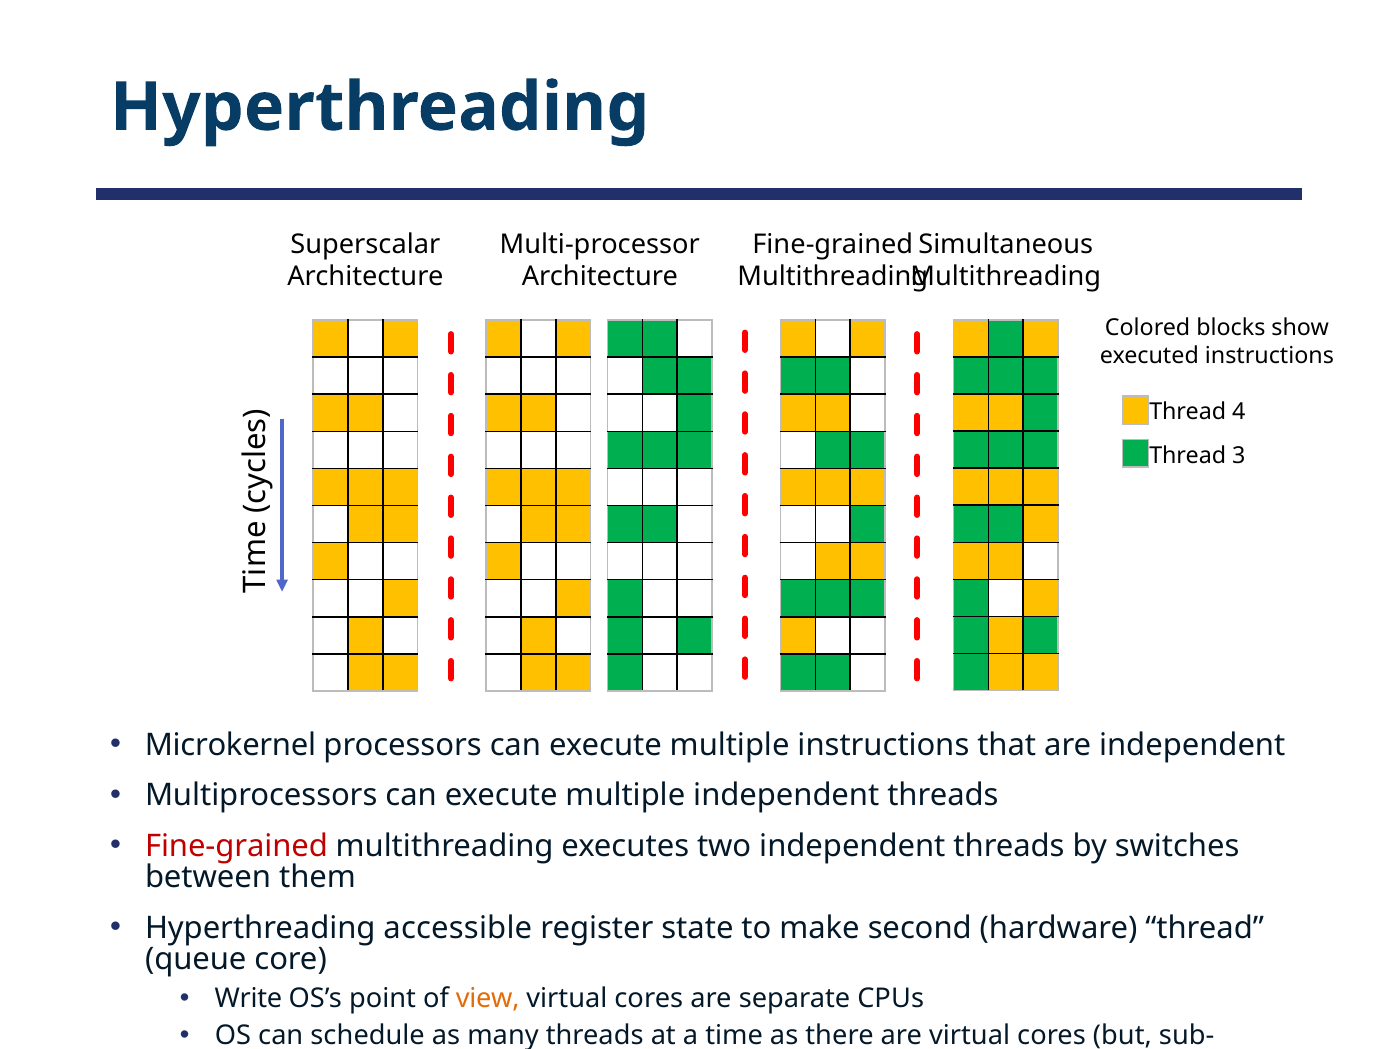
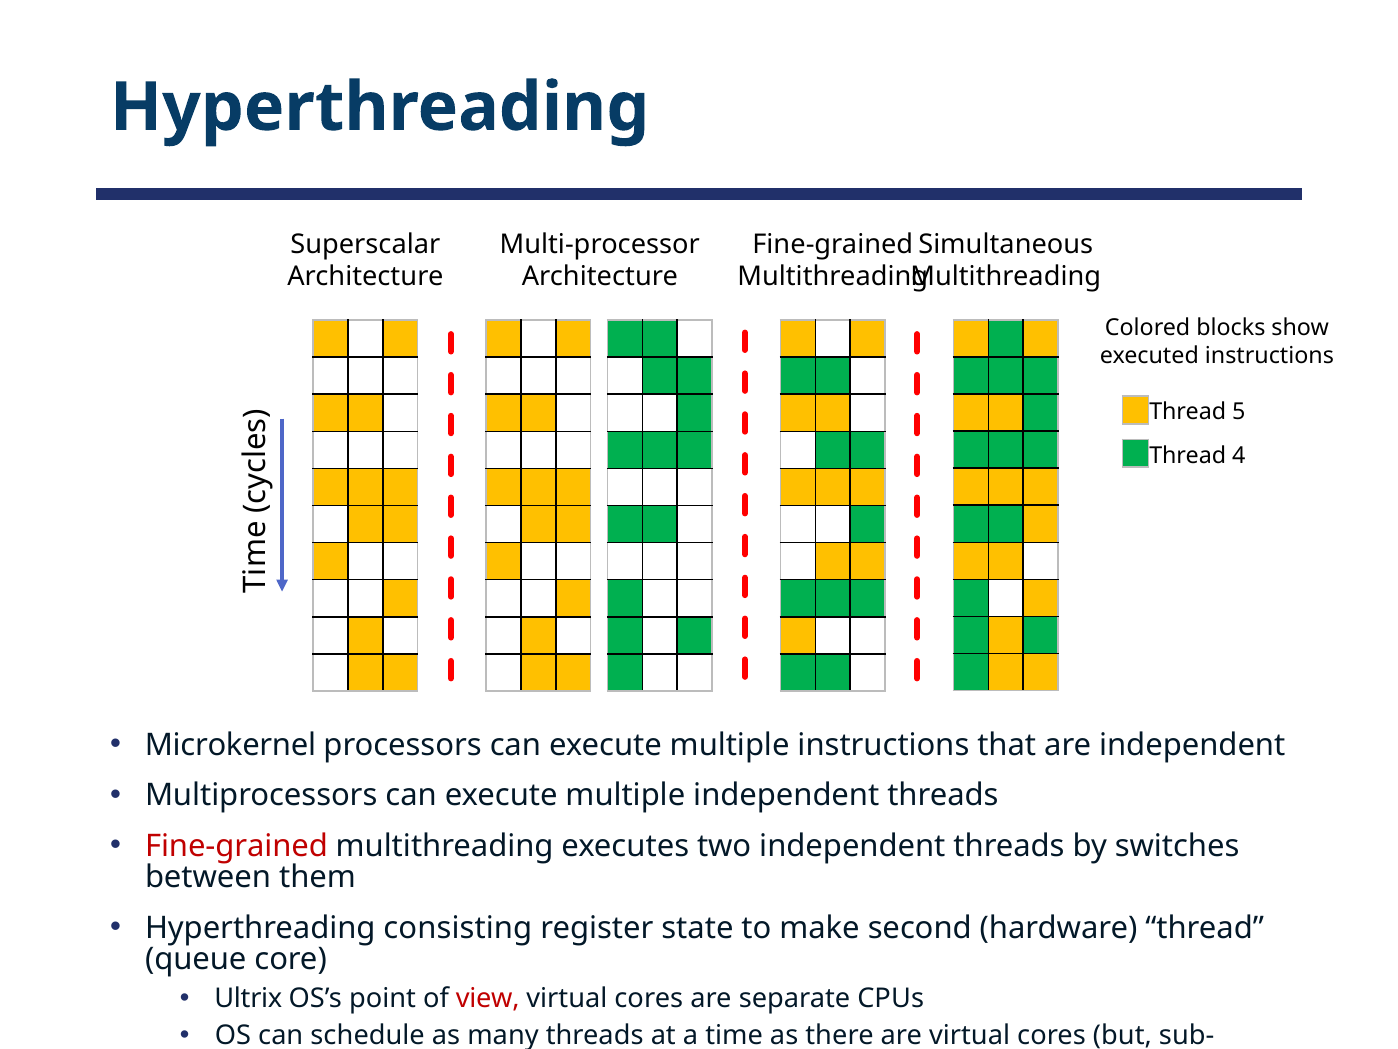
4: 4 -> 5
3: 3 -> 4
accessible: accessible -> consisting
Write: Write -> Ultrix
view colour: orange -> red
